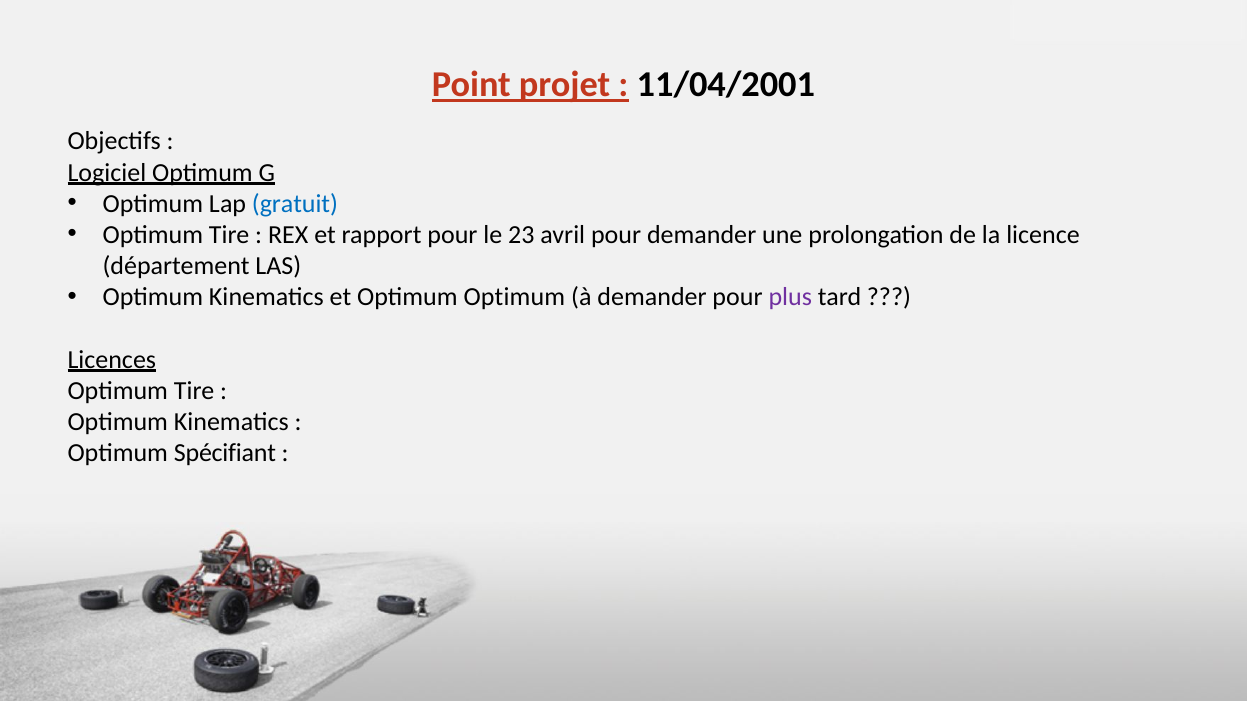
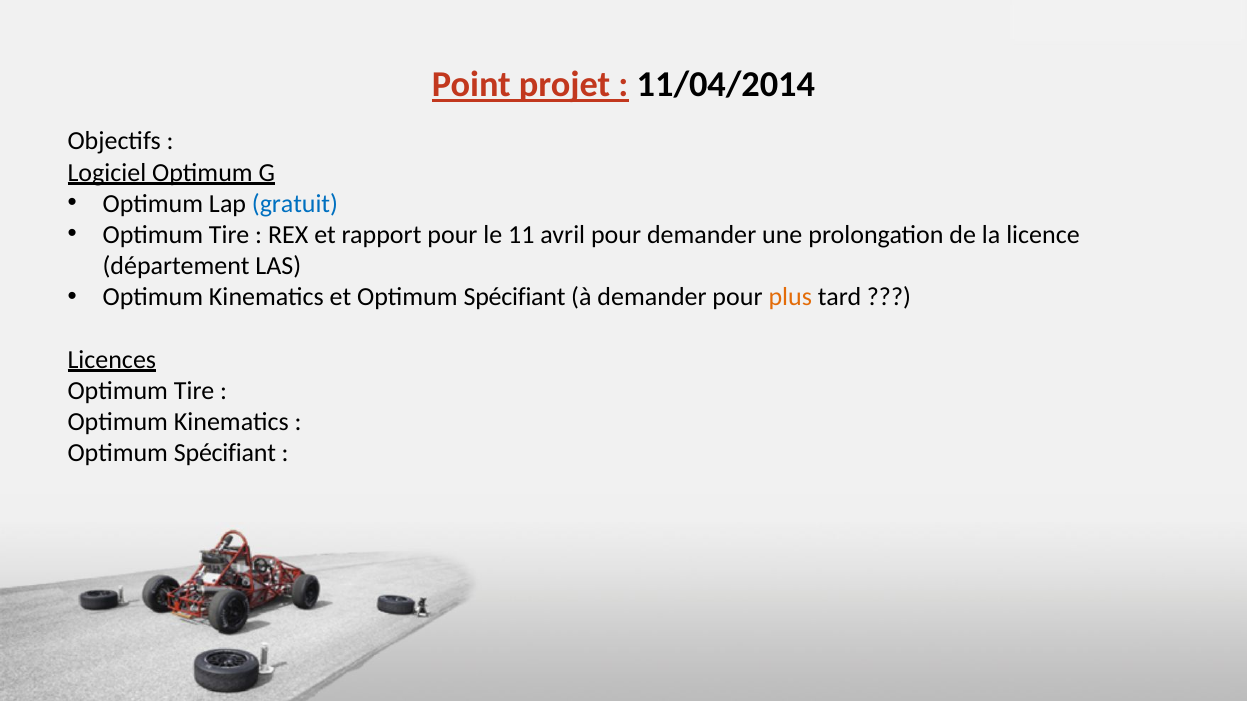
11/04/2001: 11/04/2001 -> 11/04/2014
23: 23 -> 11
et Optimum Optimum: Optimum -> Spécifiant
plus colour: purple -> orange
